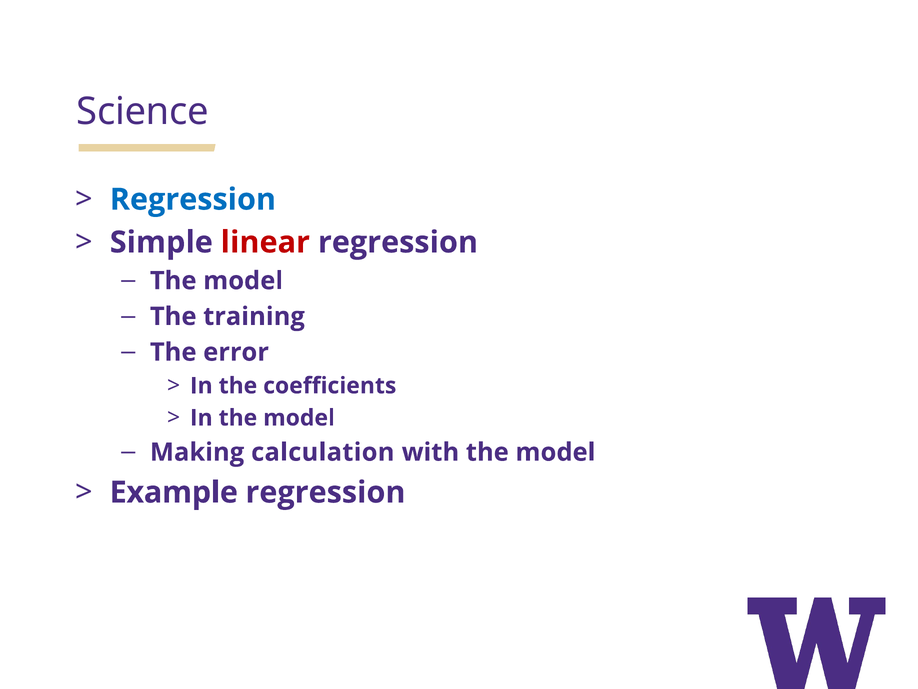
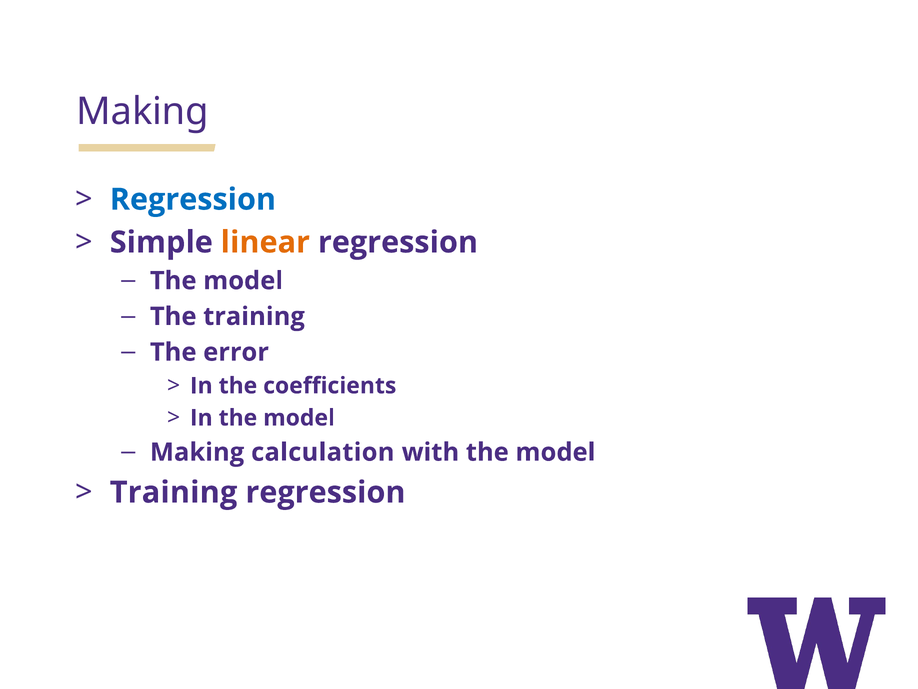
Science at (143, 111): Science -> Making
linear colour: red -> orange
Example at (174, 492): Example -> Training
